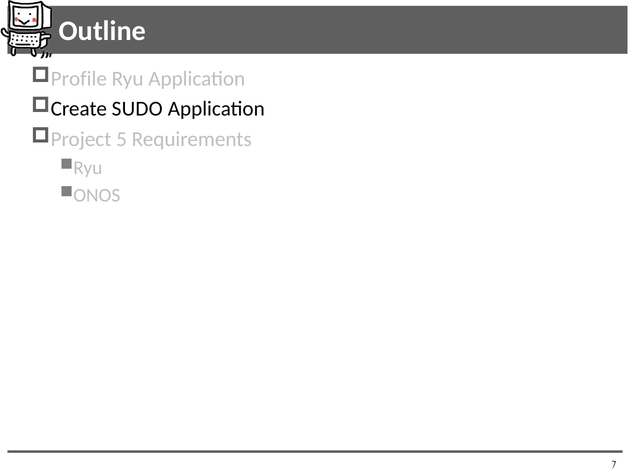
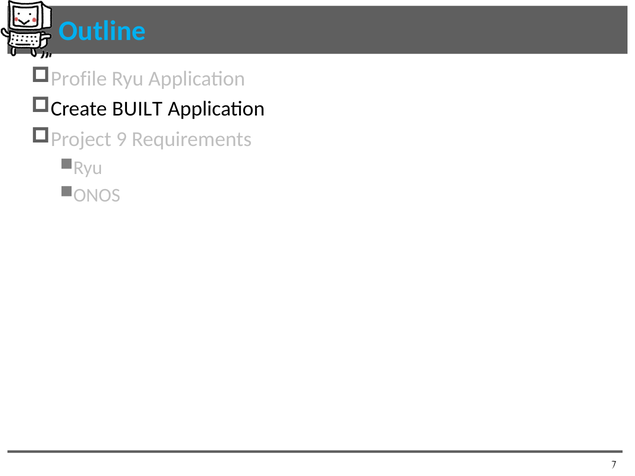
Outline colour: white -> light blue
SUDO: SUDO -> BUILT
5: 5 -> 9
